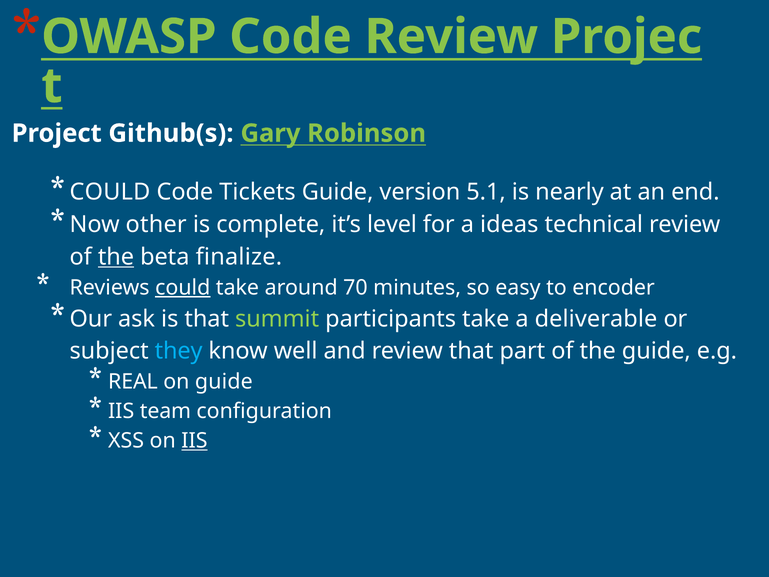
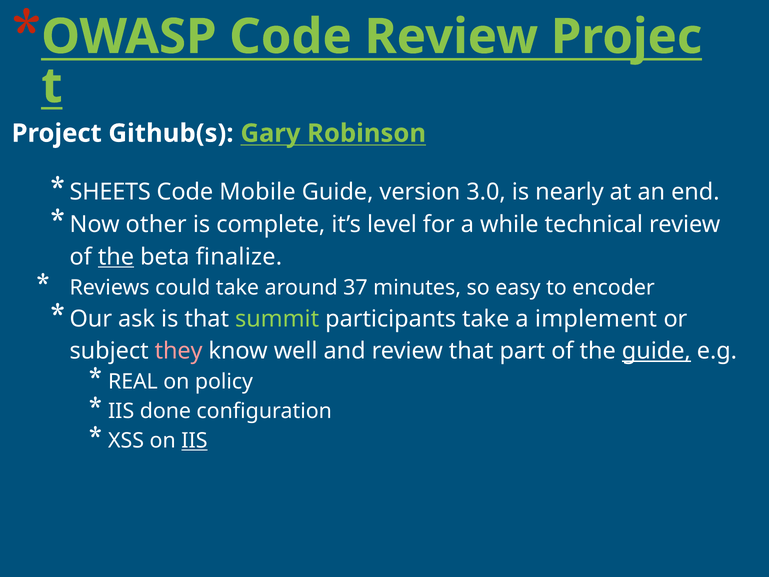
COULD at (110, 192): COULD -> SHEETS
Tickets: Tickets -> Mobile
5.1: 5.1 -> 3.0
ideas: ideas -> while
could at (183, 287) underline: present -> none
70: 70 -> 37
deliverable: deliverable -> implement
they colour: light blue -> pink
guide at (656, 351) underline: none -> present
on guide: guide -> policy
team: team -> done
